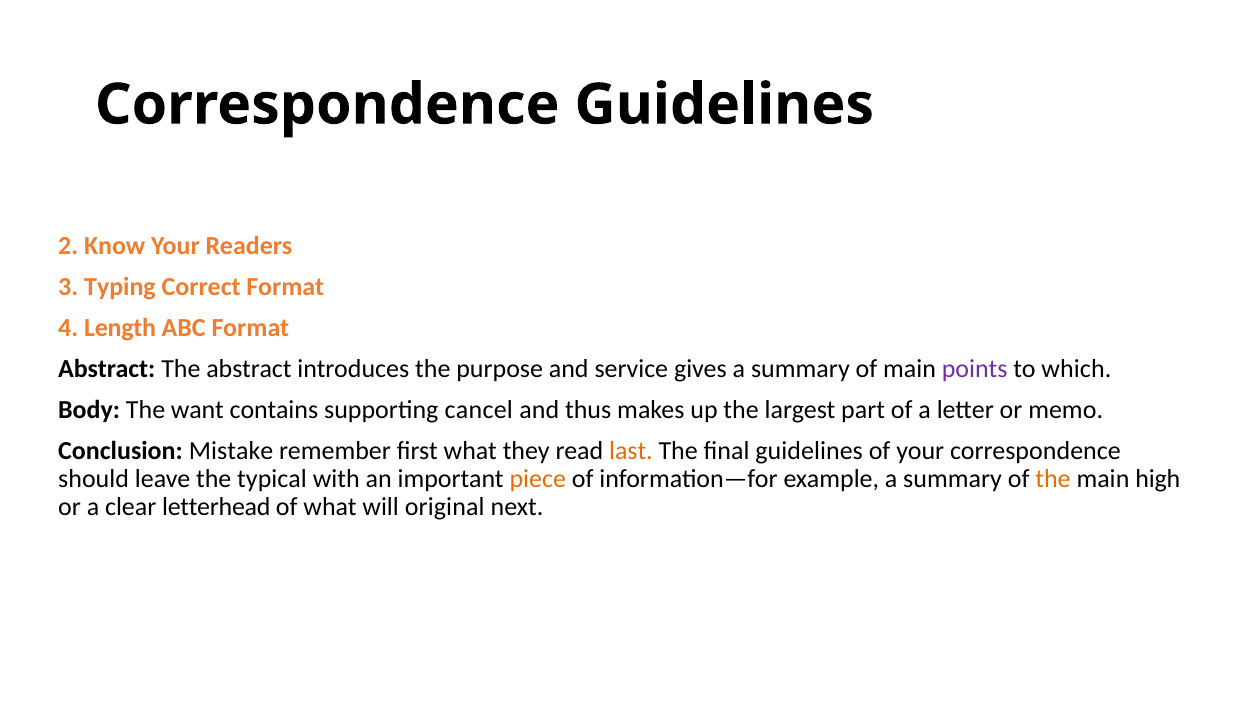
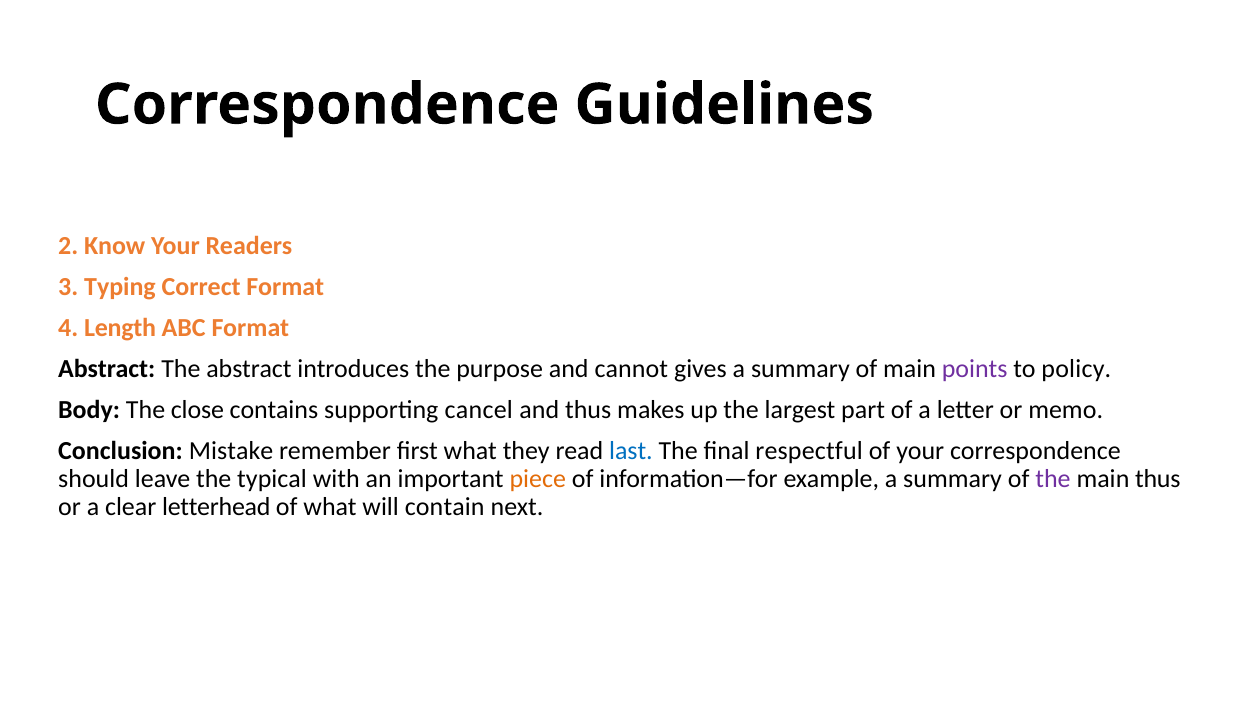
service: service -> cannot
which: which -> policy
want: want -> close
last colour: orange -> blue
final guidelines: guidelines -> respectful
the at (1053, 479) colour: orange -> purple
main high: high -> thus
original: original -> contain
